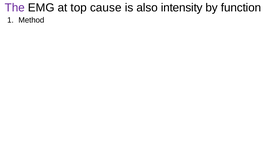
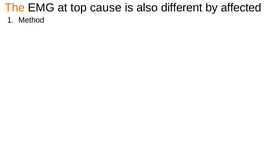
The colour: purple -> orange
intensity: intensity -> different
function: function -> affected
